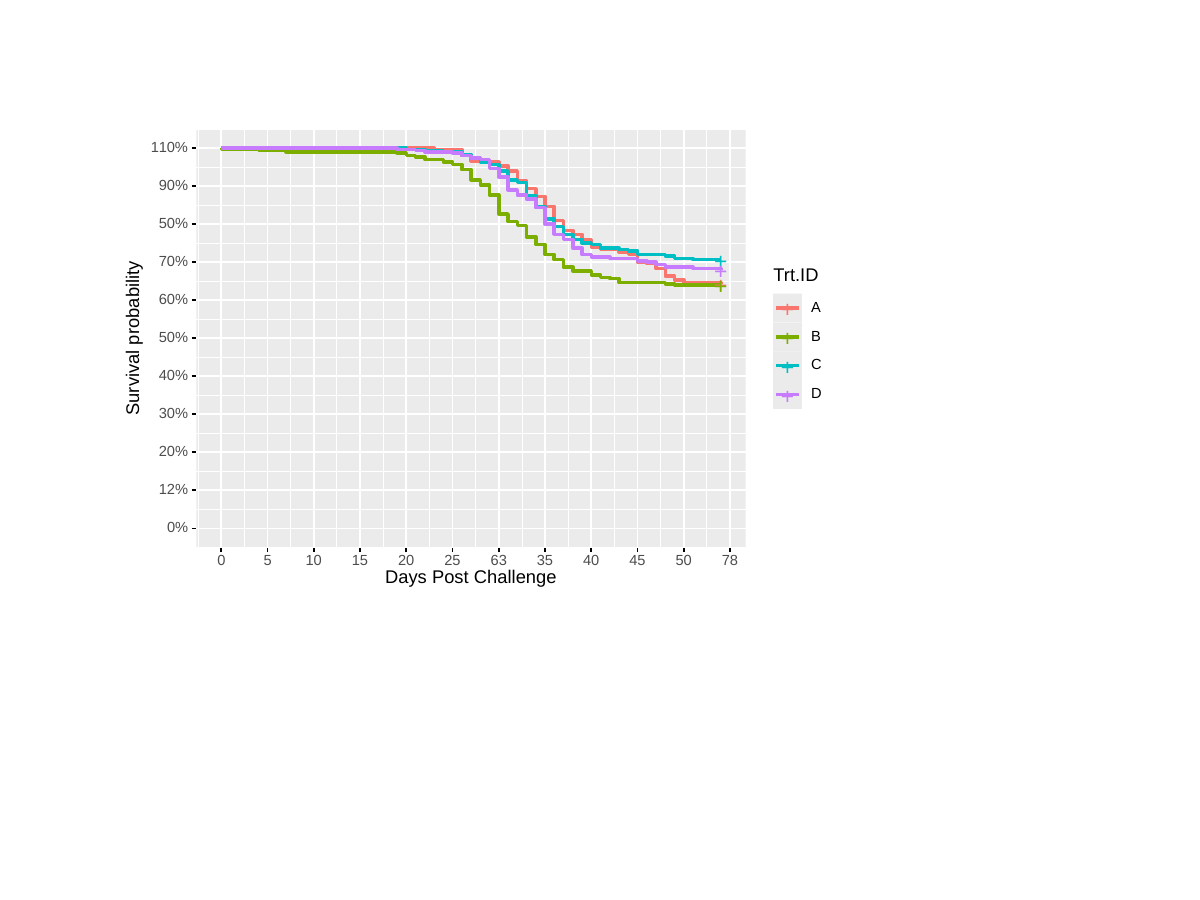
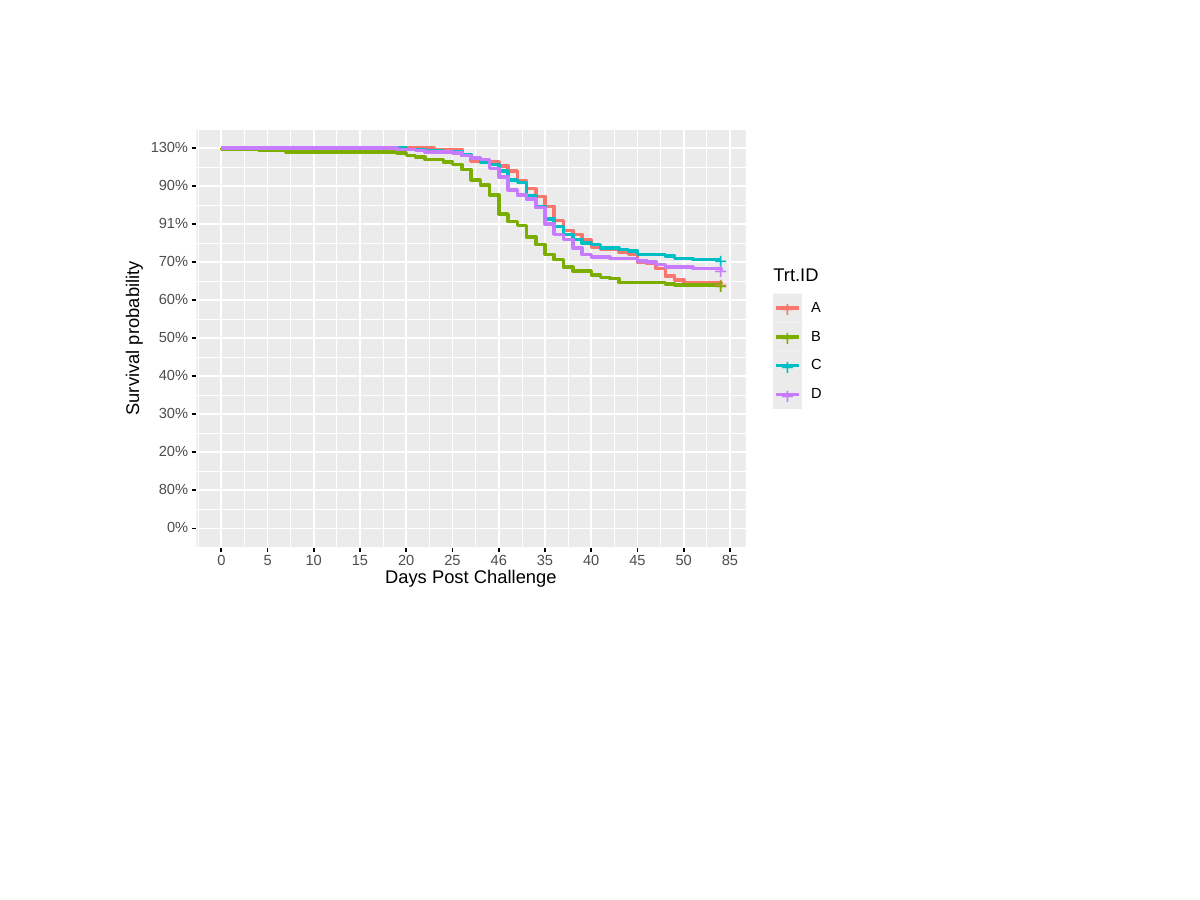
110%: 110% -> 130%
50% at (173, 223): 50% -> 91%
12%: 12% -> 80%
63: 63 -> 46
78: 78 -> 85
